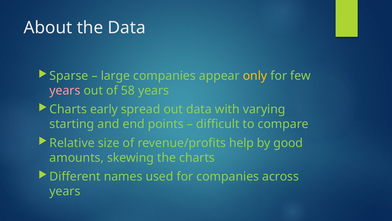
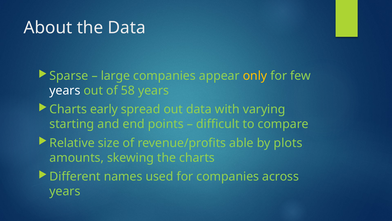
years at (65, 90) colour: pink -> white
help: help -> able
good: good -> plots
